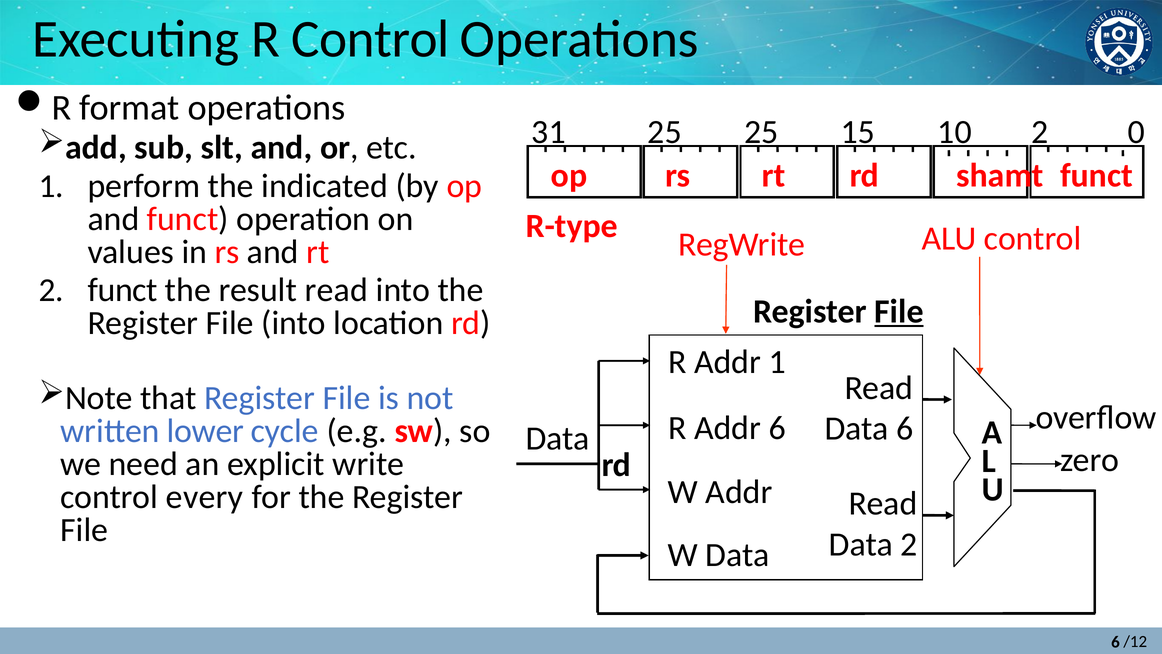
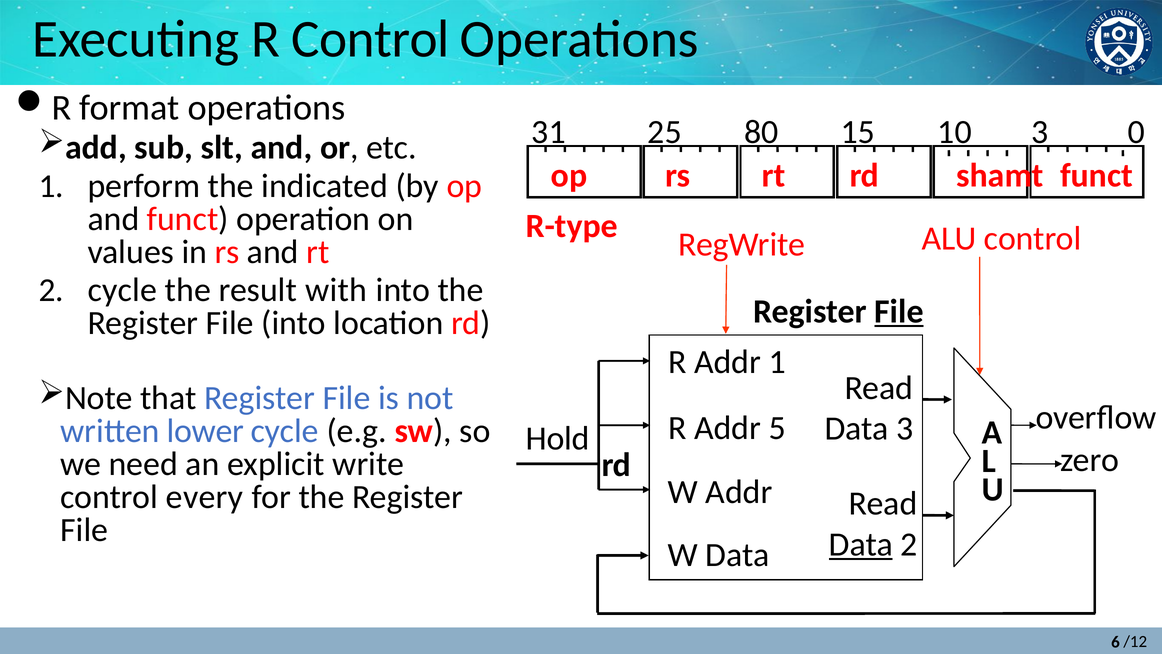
25 25: 25 -> 80
15 2: 2 -> 3
2 funct: funct -> cycle
result read: read -> with
Addr 6: 6 -> 5
Data 6: 6 -> 3
Data at (558, 438): Data -> Hold
Data at (861, 544) underline: none -> present
